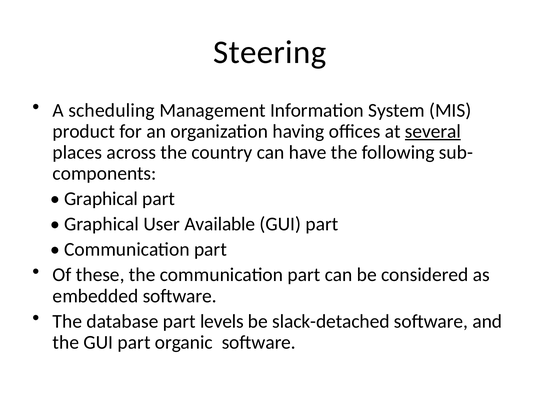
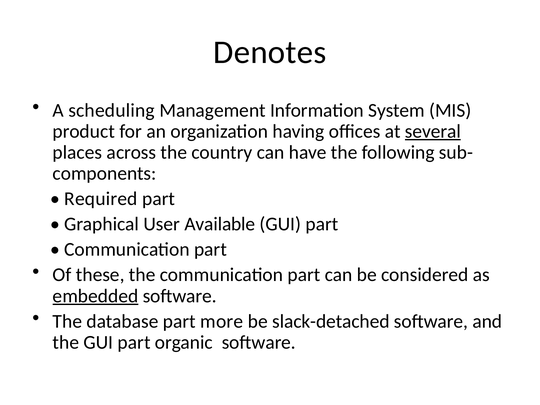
Steering: Steering -> Denotes
Graphical at (101, 199): Graphical -> Required
embedded underline: none -> present
levels: levels -> more
